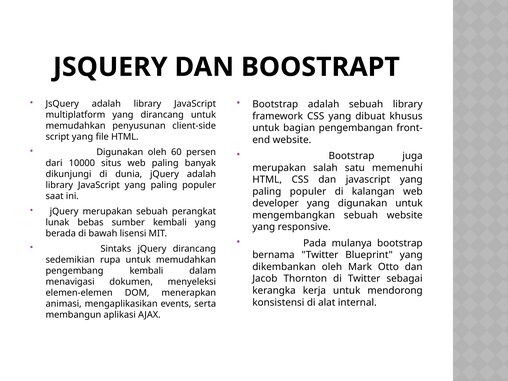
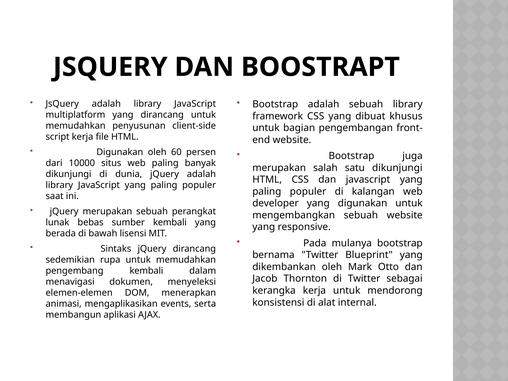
script yang: yang -> kerja
satu memenuhi: memenuhi -> dikunjungi
